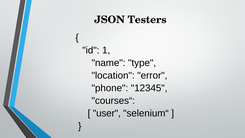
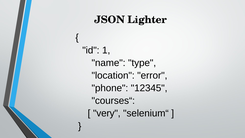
Testers: Testers -> Lighter
user: user -> very
